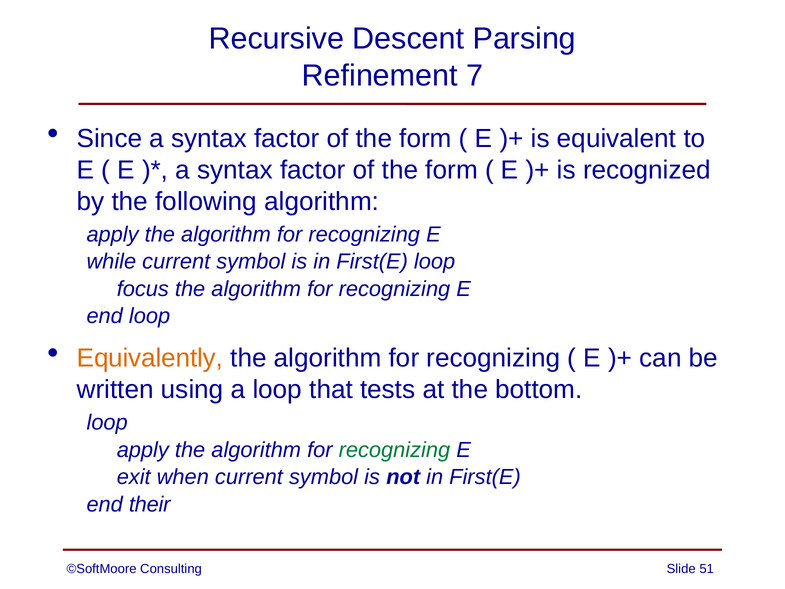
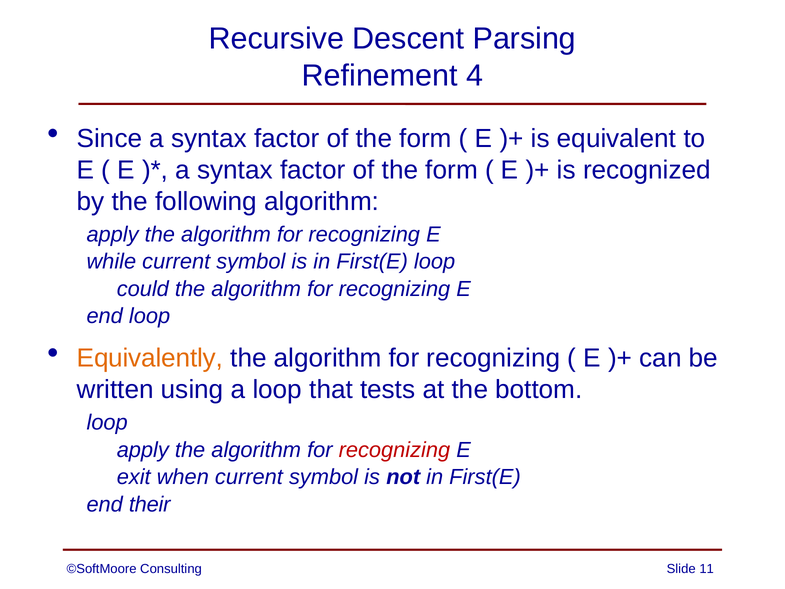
7: 7 -> 4
focus: focus -> could
recognizing at (394, 450) colour: green -> red
51: 51 -> 11
